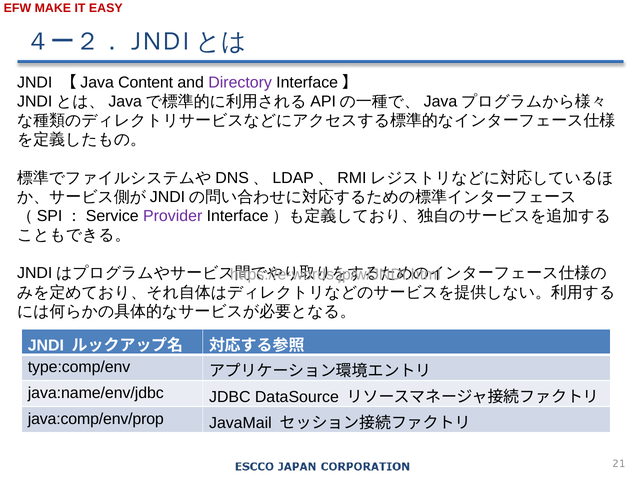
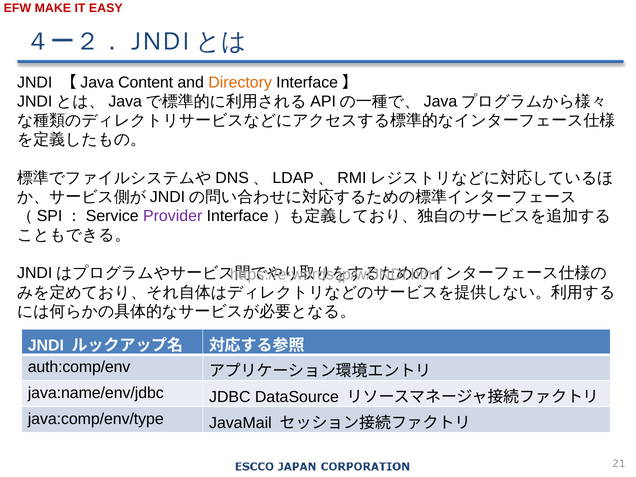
Directory colour: purple -> orange
type:comp/env: type:comp/env -> auth:comp/env
java:comp/env/prop: java:comp/env/prop -> java:comp/env/type
